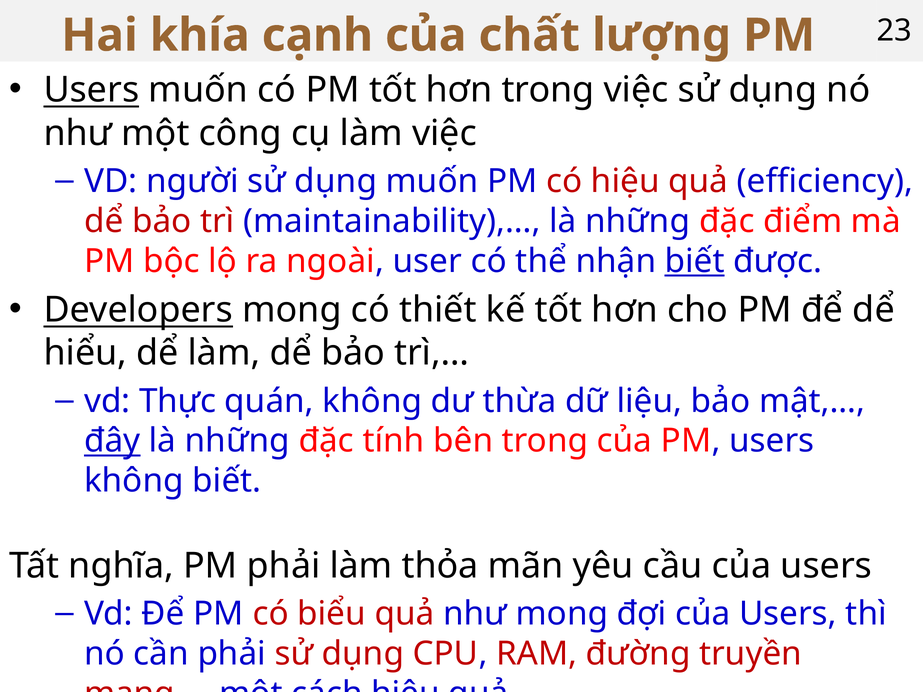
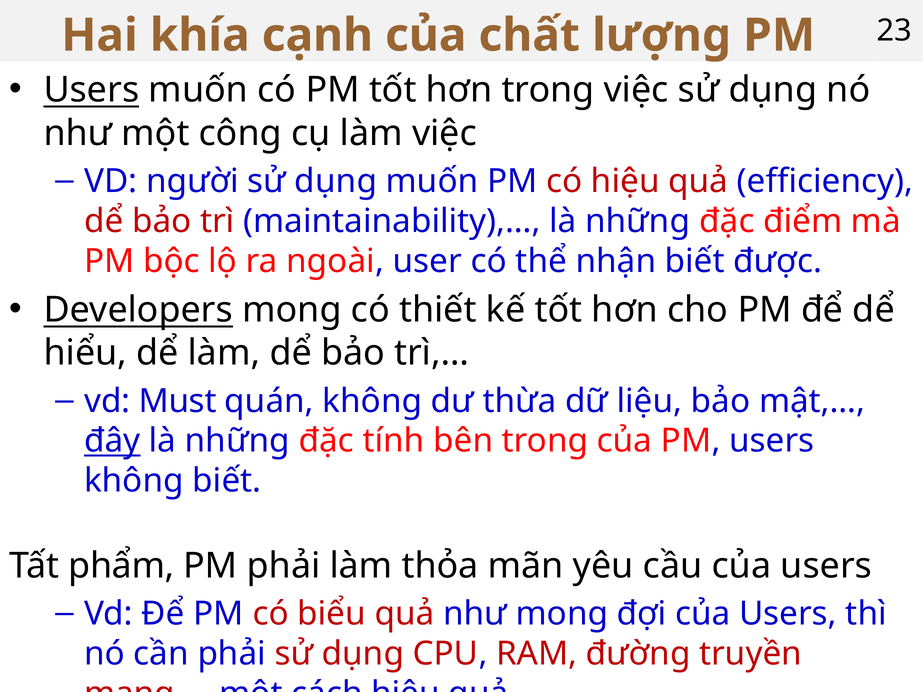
biết at (695, 261) underline: present -> none
Thực: Thực -> Must
nghĩa: nghĩa -> phẩm
